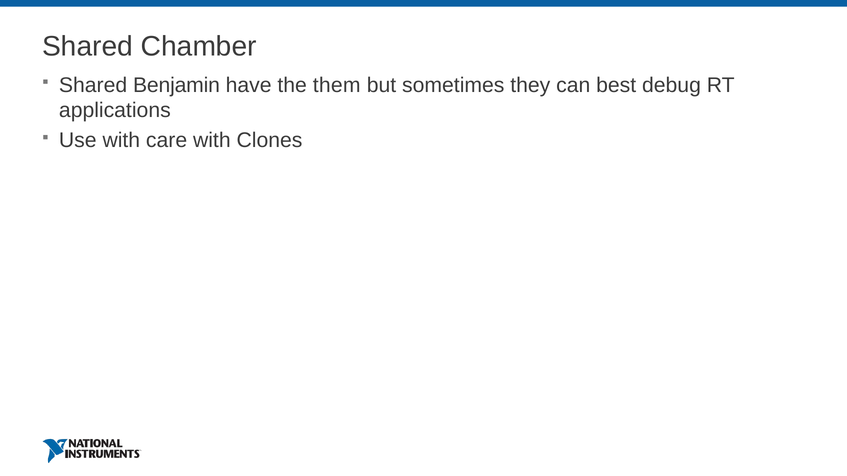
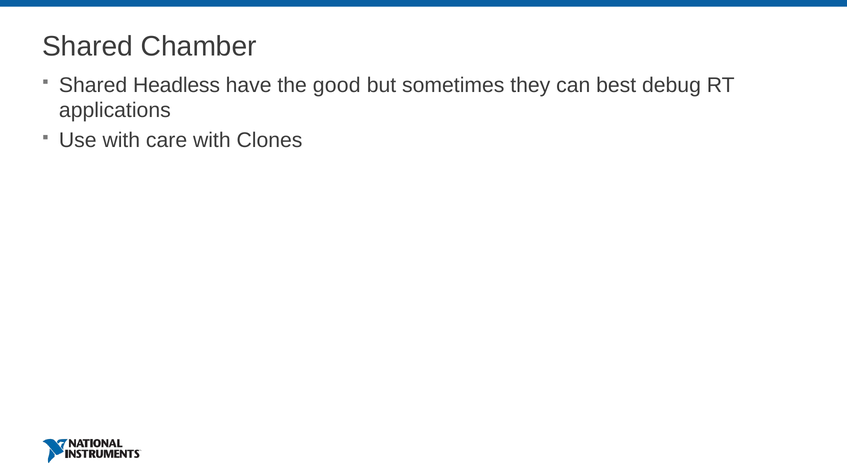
Benjamin: Benjamin -> Headless
them: them -> good
